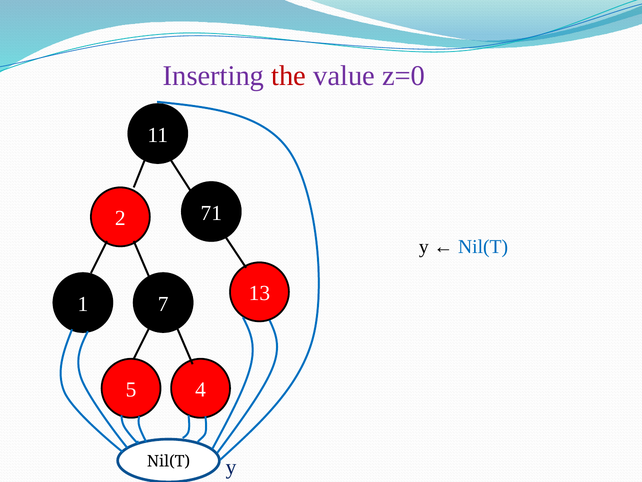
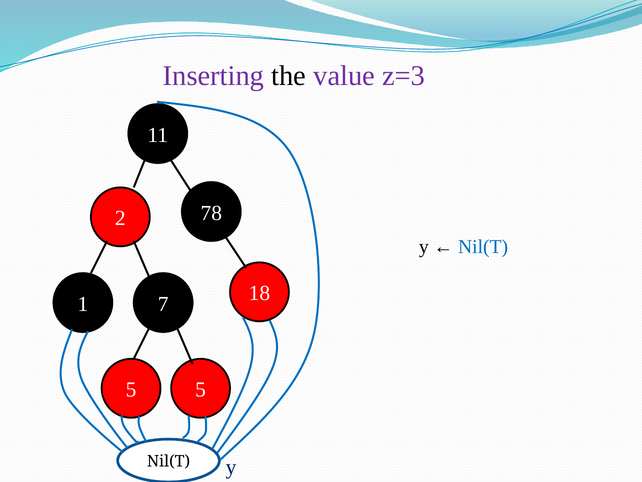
the colour: red -> black
z=0: z=0 -> z=3
71: 71 -> 78
13: 13 -> 18
5 4: 4 -> 5
